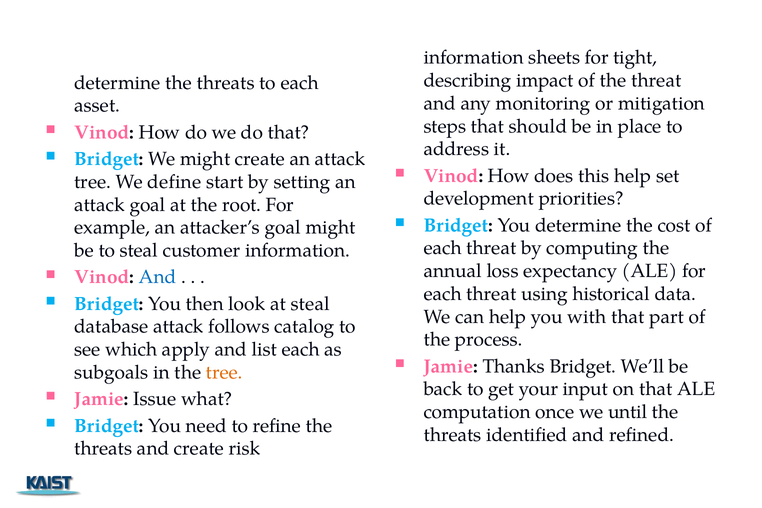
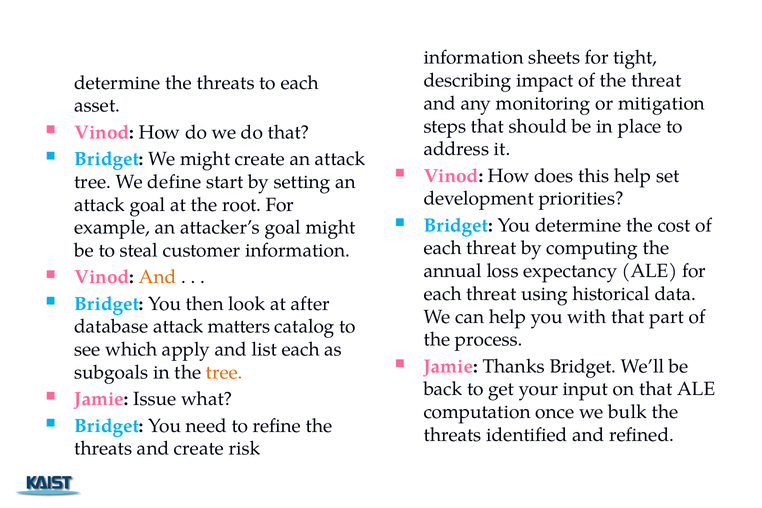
And at (158, 277) colour: blue -> orange
at steal: steal -> after
follows: follows -> matters
until: until -> bulk
